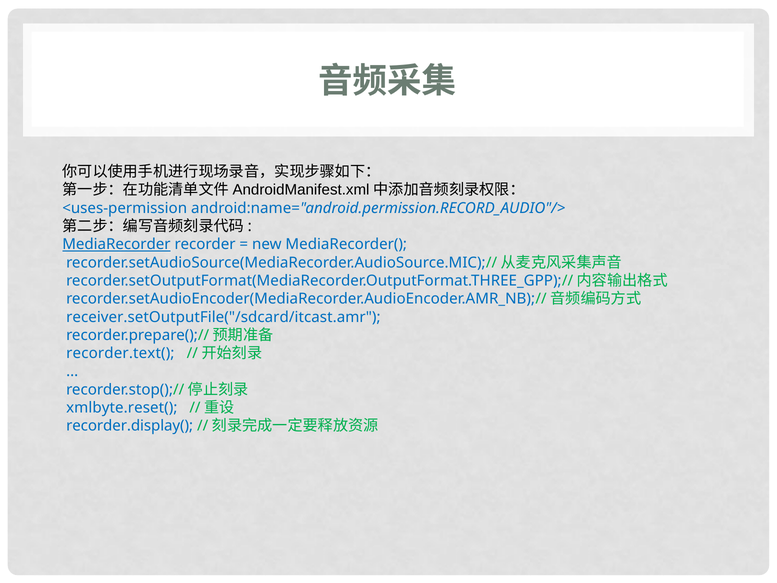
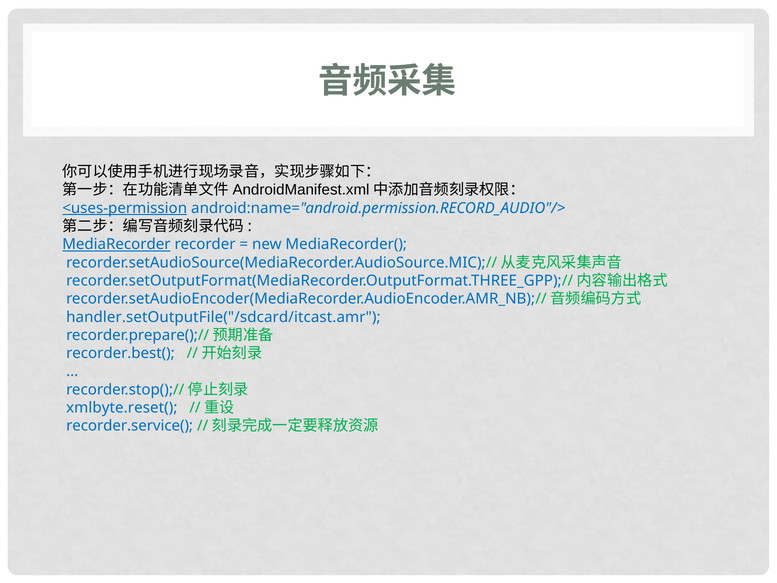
<uses-permission underline: none -> present
receiver.setOutputFile("/sdcard/itcast.amr: receiver.setOutputFile("/sdcard/itcast.amr -> handler.setOutputFile("/sdcard/itcast.amr
recorder.text(: recorder.text( -> recorder.best(
recorder.display(: recorder.display( -> recorder.service(
